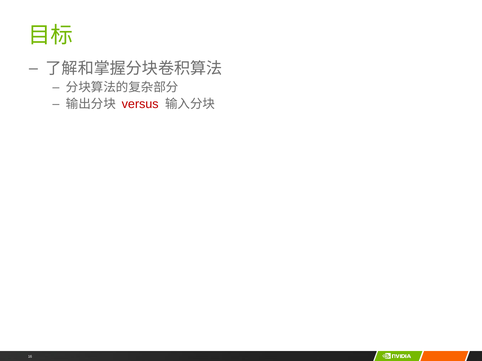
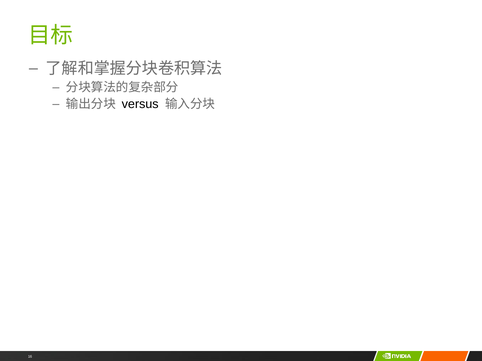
versus colour: red -> black
